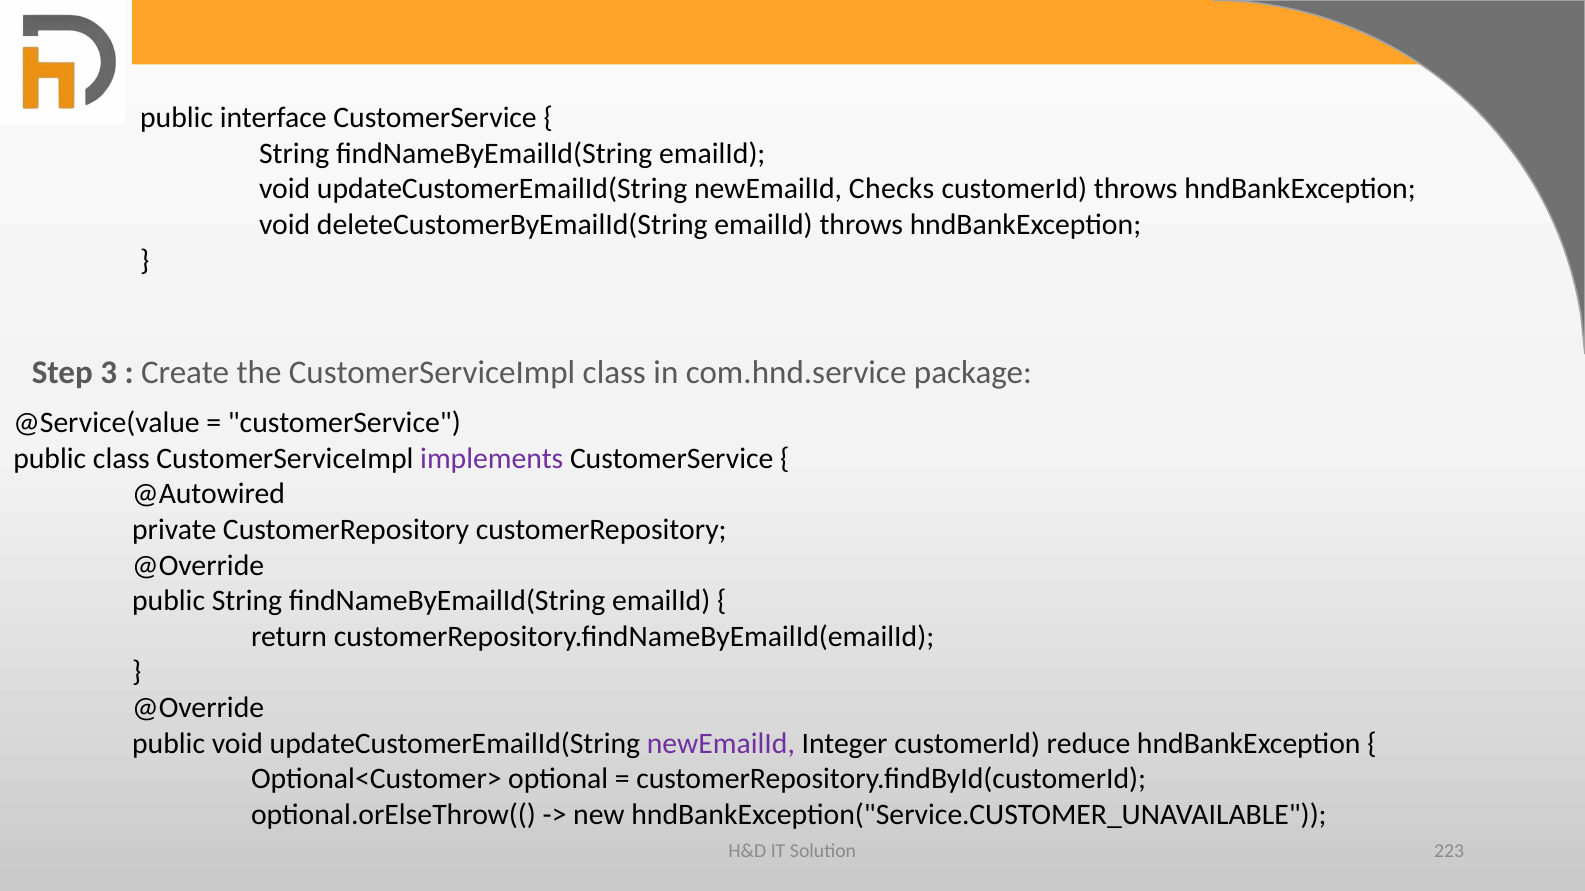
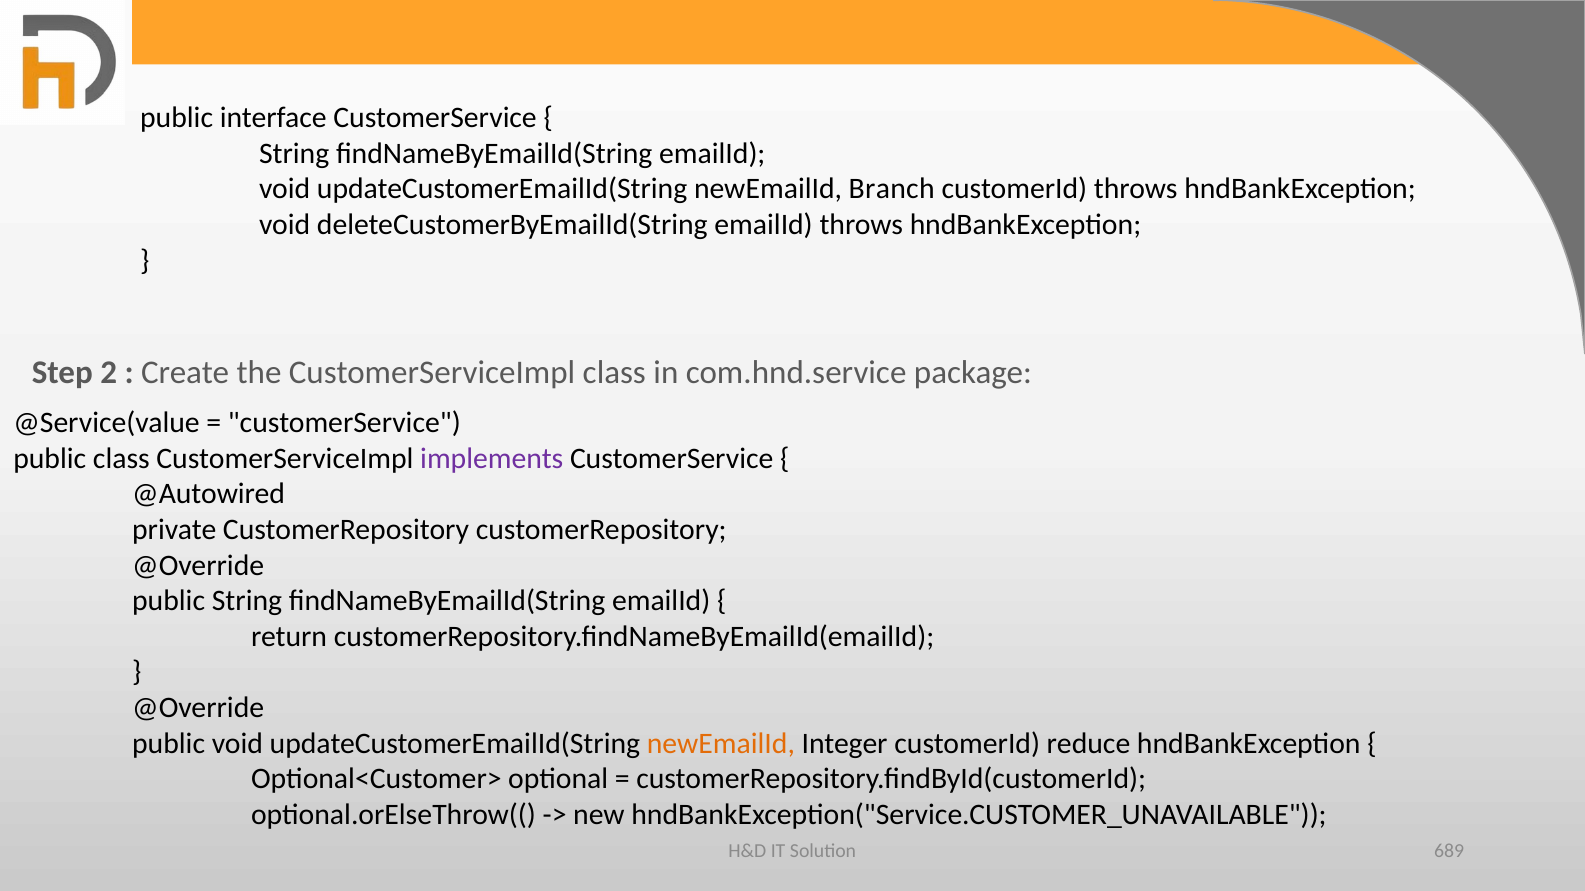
Checks: Checks -> Branch
3: 3 -> 2
newEmailId at (721, 744) colour: purple -> orange
223: 223 -> 689
